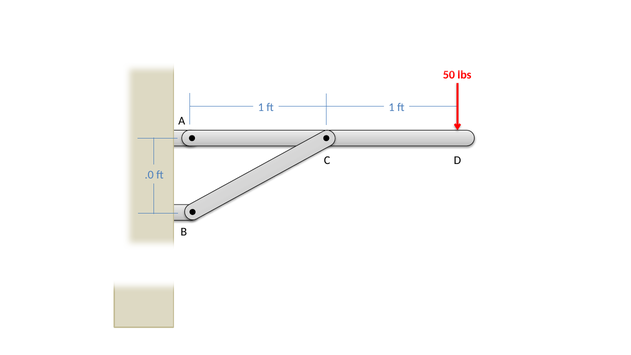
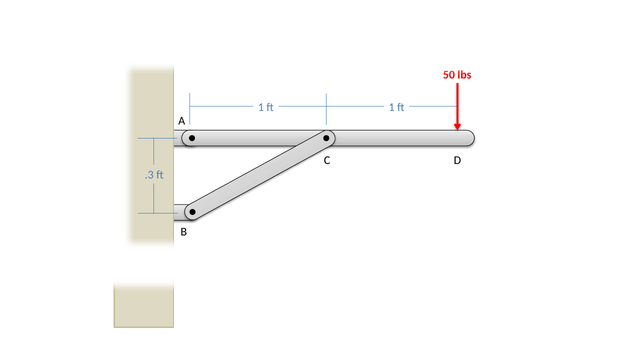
.0: .0 -> .3
